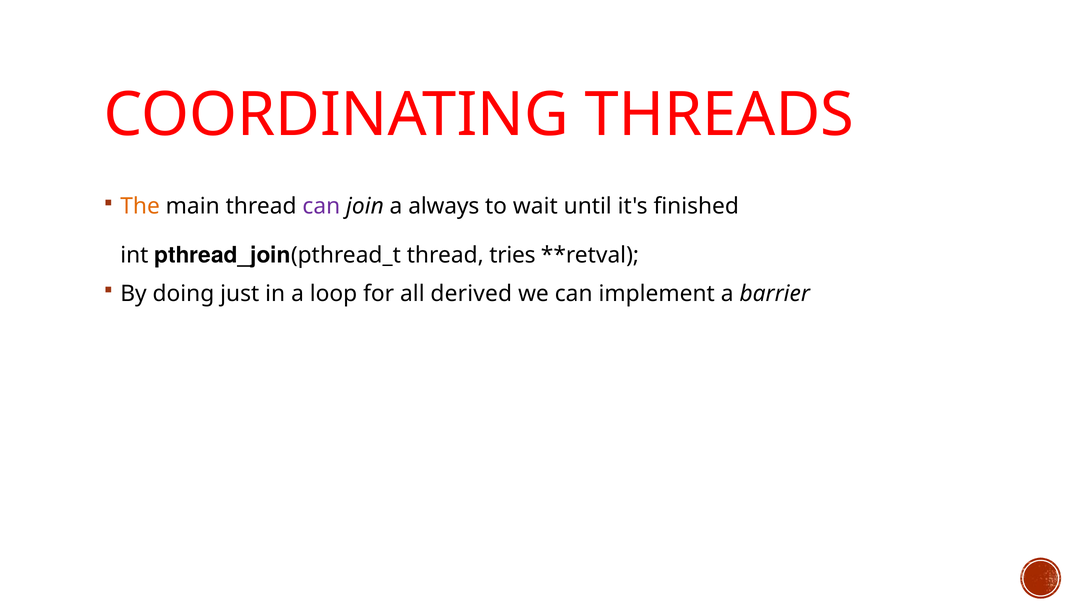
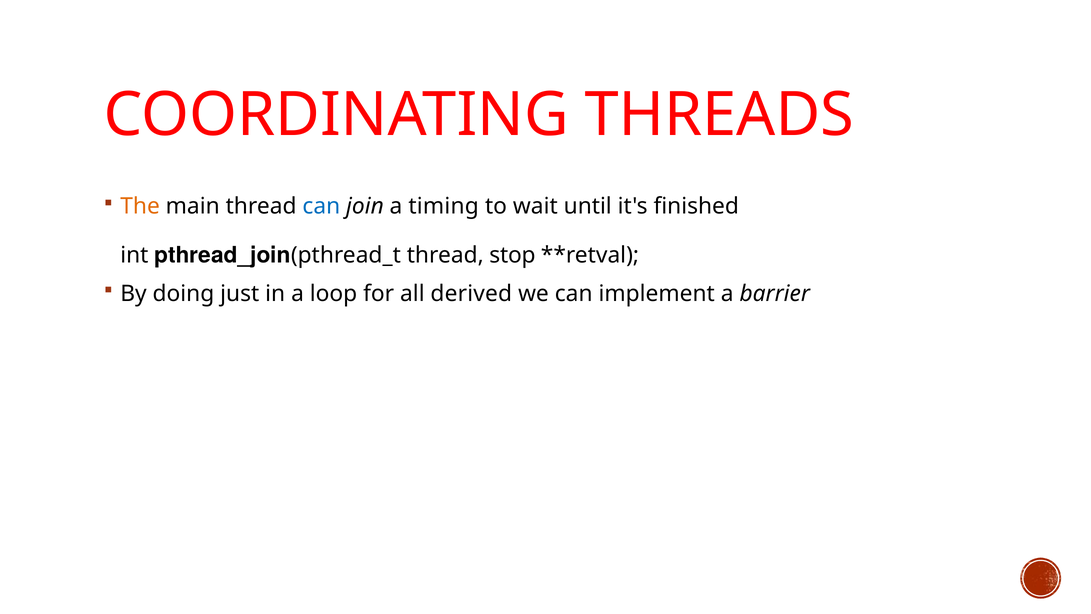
can at (321, 206) colour: purple -> blue
always: always -> timing
tries: tries -> stop
